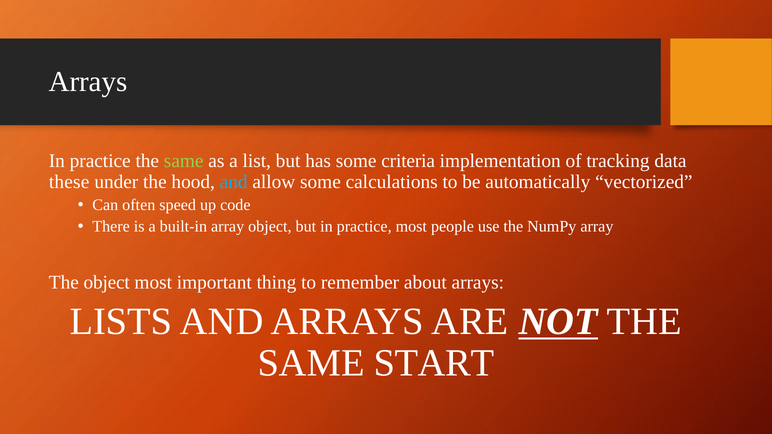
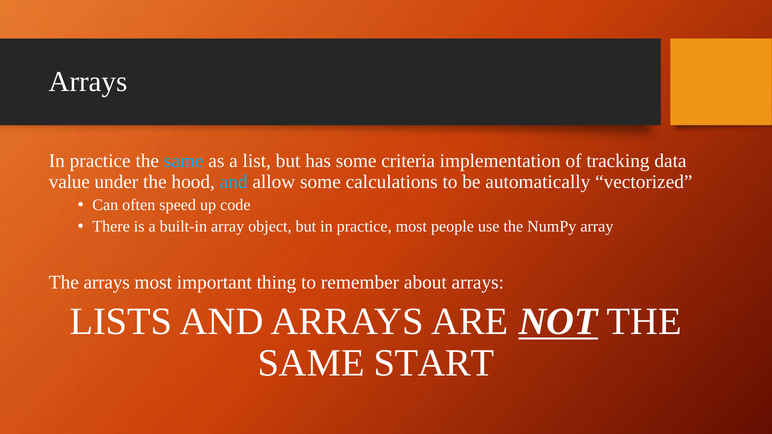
same at (184, 161) colour: light green -> light blue
these: these -> value
The object: object -> arrays
